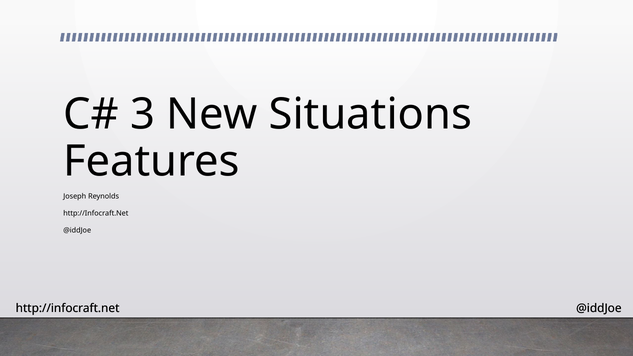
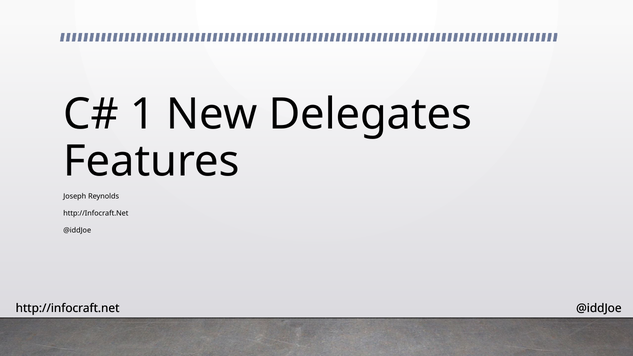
3: 3 -> 1
Situations: Situations -> Delegates
